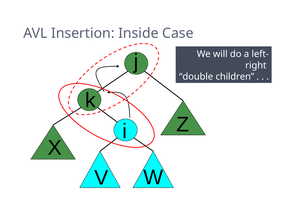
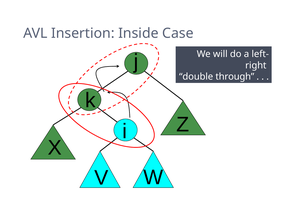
children: children -> through
